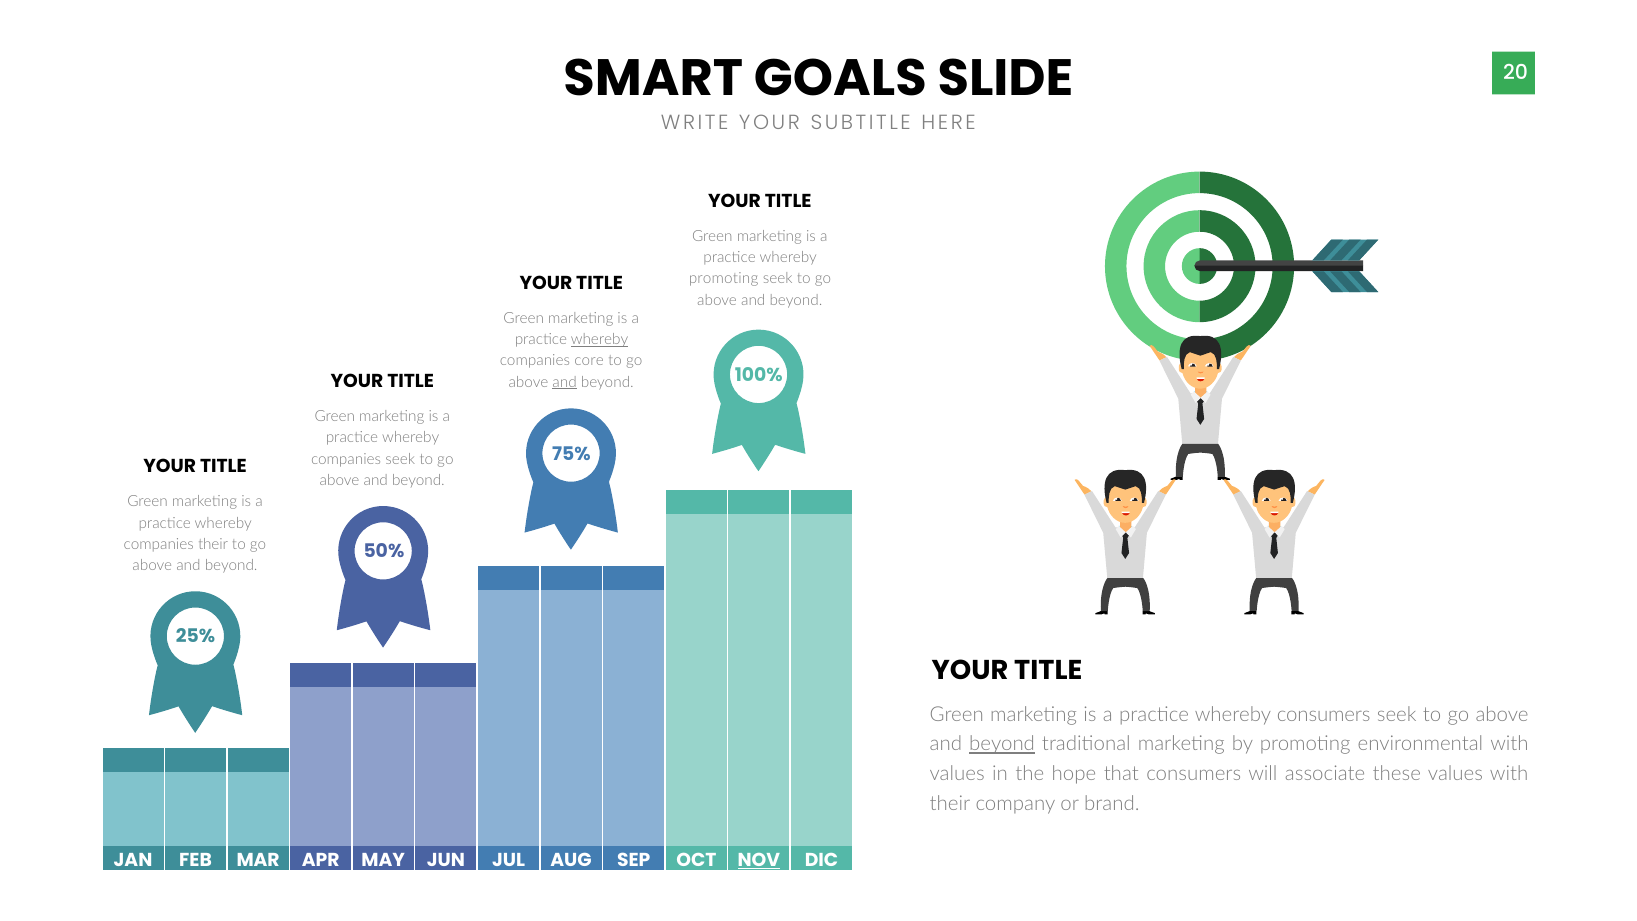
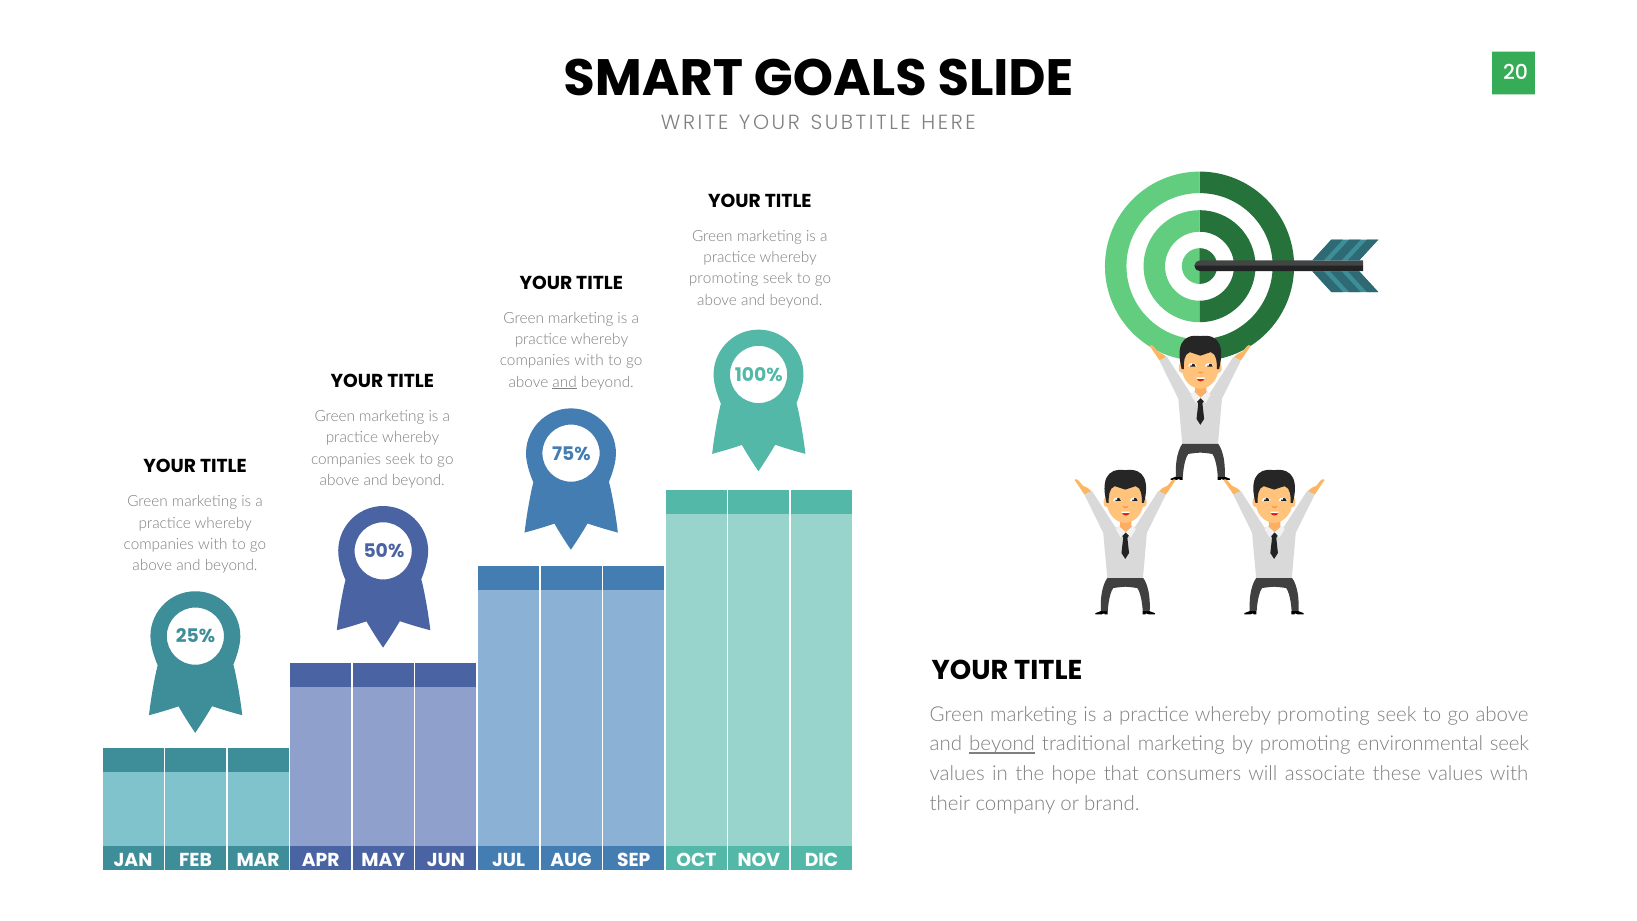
whereby at (600, 339) underline: present -> none
core at (589, 361): core -> with
their at (213, 544): their -> with
consumers at (1324, 714): consumers -> promoting
environmental with: with -> seek
NOV underline: present -> none
